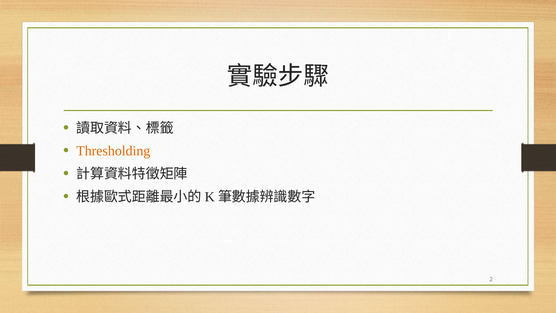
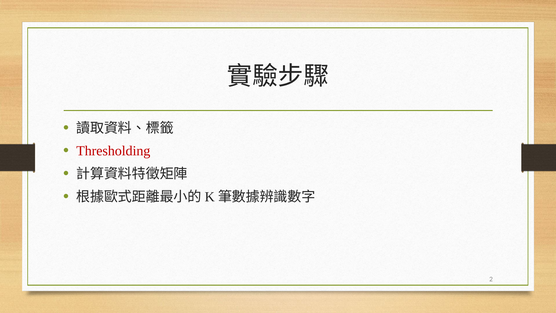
Thresholding colour: orange -> red
